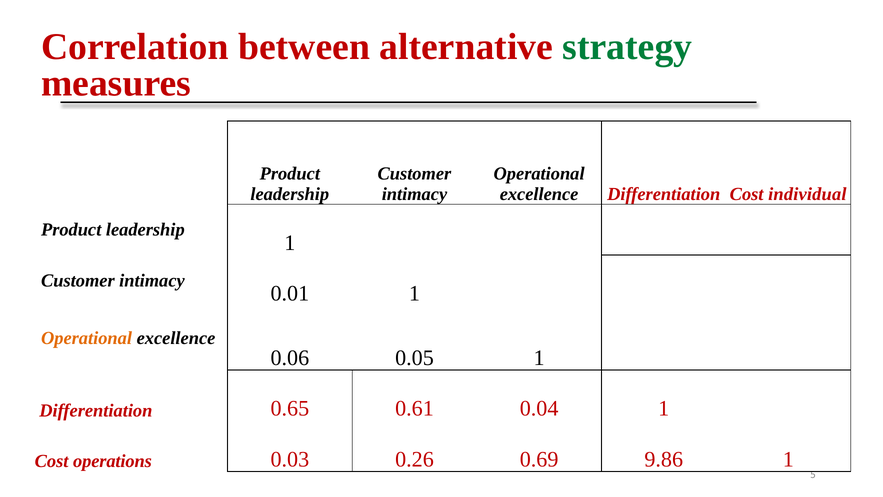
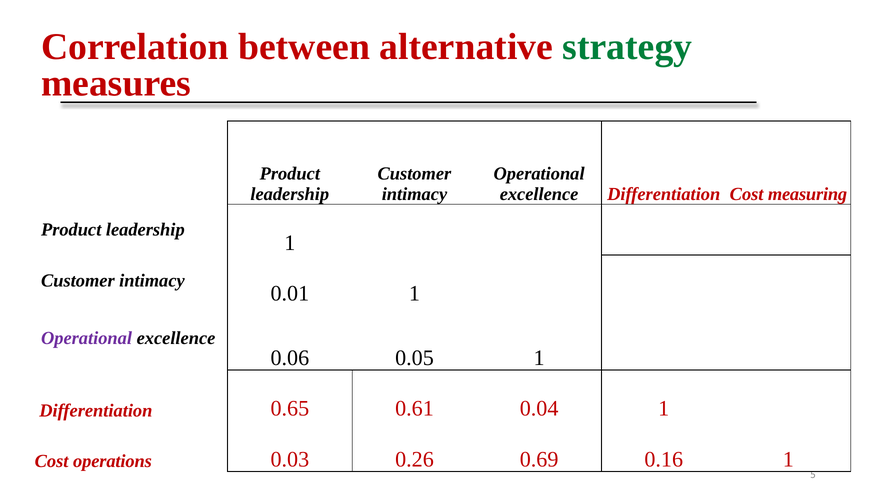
individual: individual -> measuring
Operational at (87, 338) colour: orange -> purple
9.86: 9.86 -> 0.16
